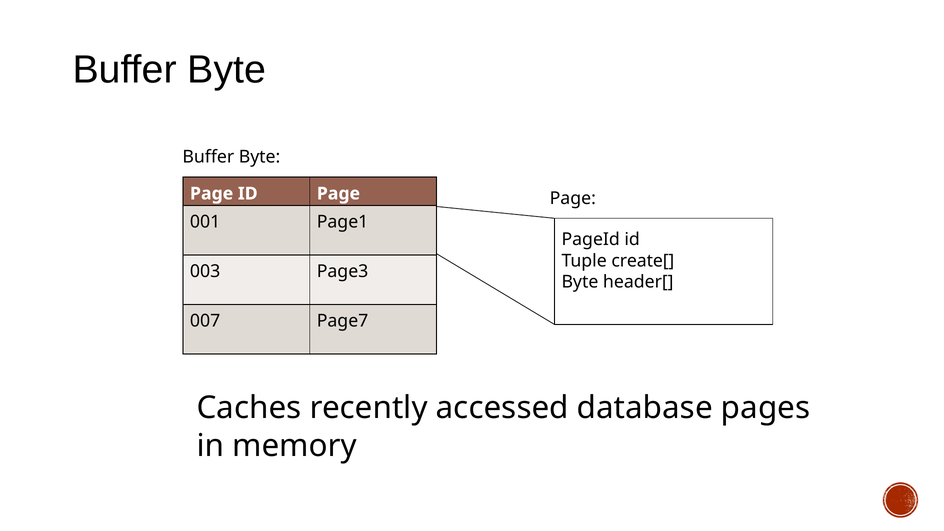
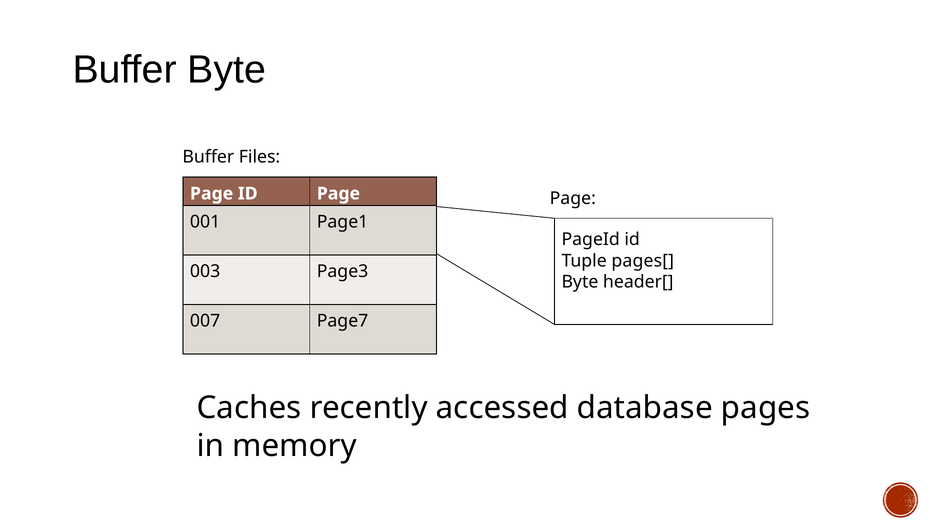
Byte at (260, 157): Byte -> Files
create[: create[ -> pages[
